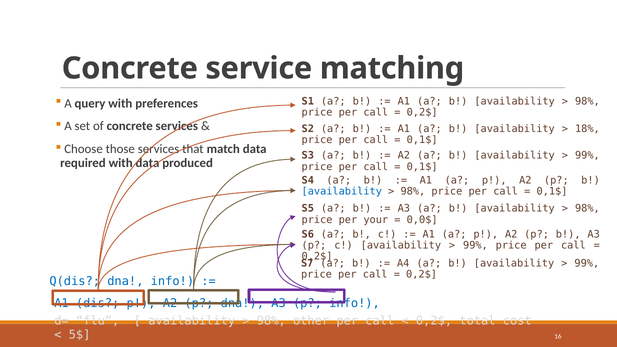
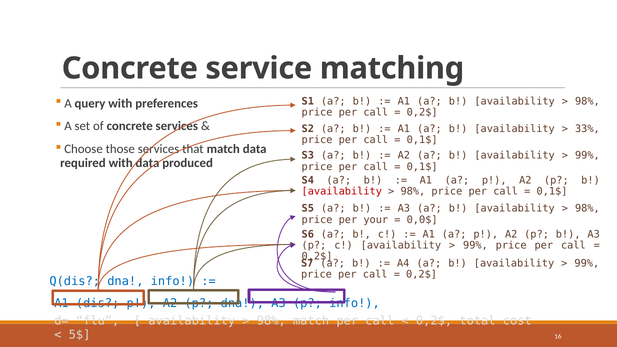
18%: 18% -> 33%
availability at (342, 191) colour: blue -> red
98% other: other -> match
